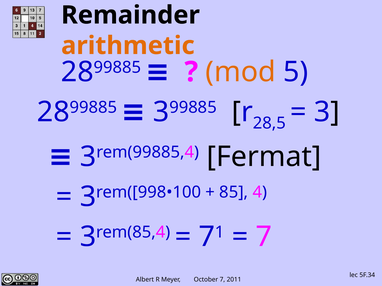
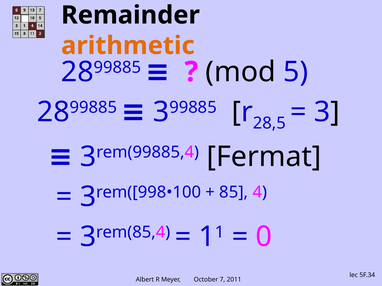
mod colour: orange -> black
7 at (207, 237): 7 -> 1
7 at (264, 237): 7 -> 0
